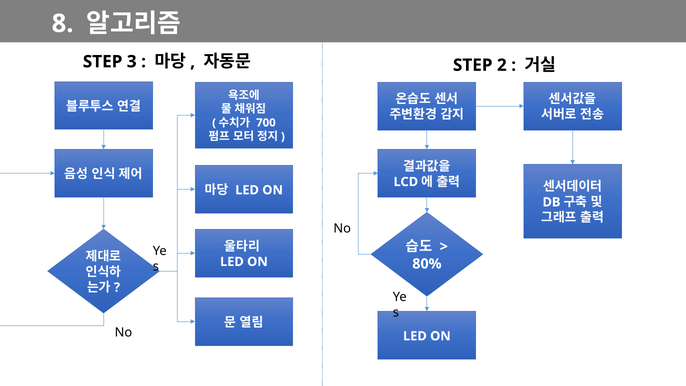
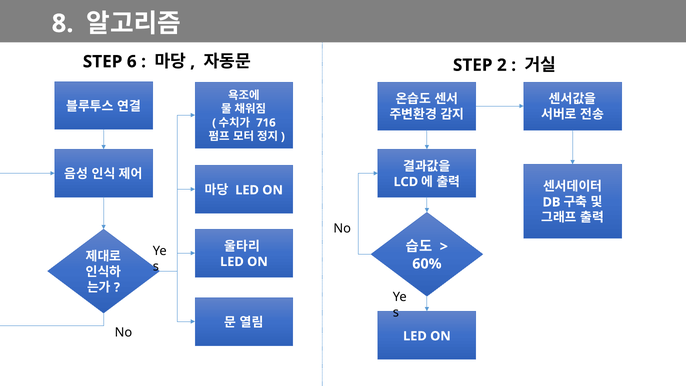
3: 3 -> 6
700: 700 -> 716
80%: 80% -> 60%
